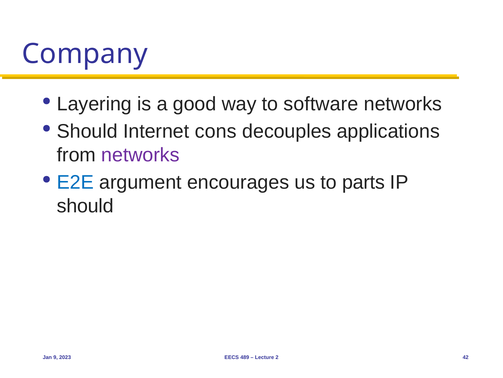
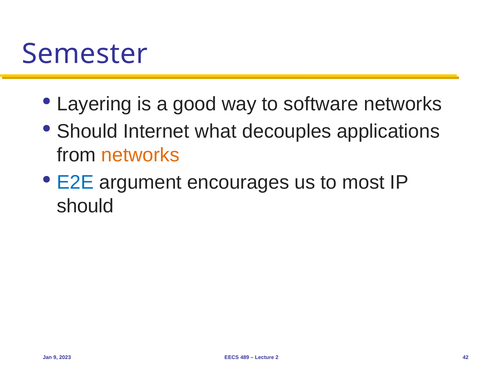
Company: Company -> Semester
cons: cons -> what
networks at (140, 155) colour: purple -> orange
parts: parts -> most
